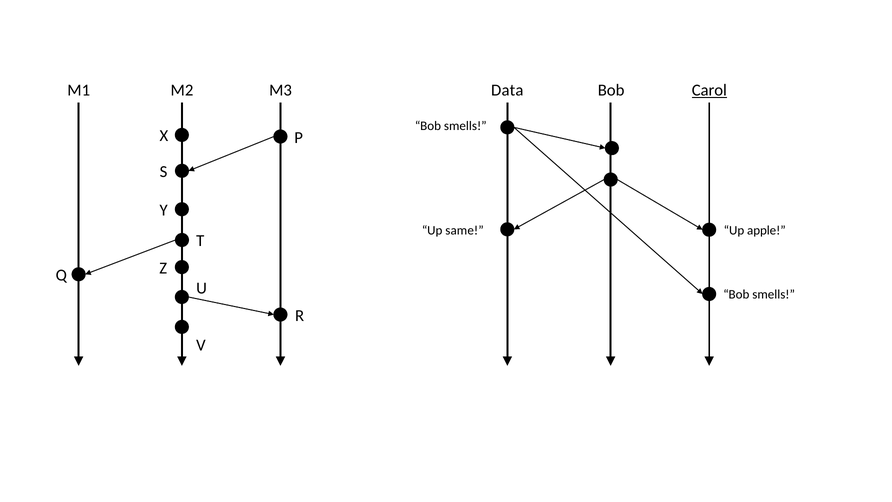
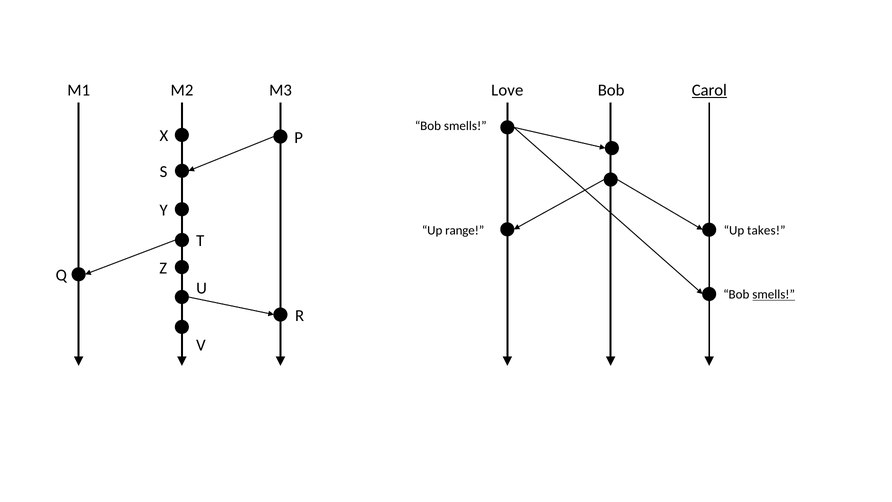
Data: Data -> Love
same: same -> range
apple: apple -> takes
smells at (774, 294) underline: none -> present
